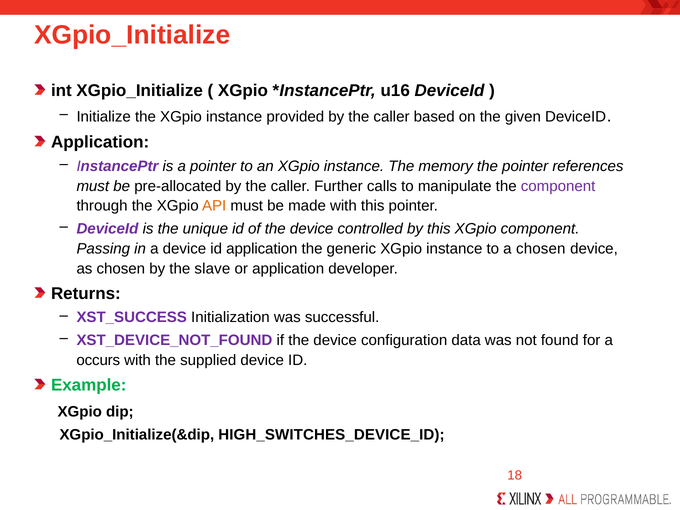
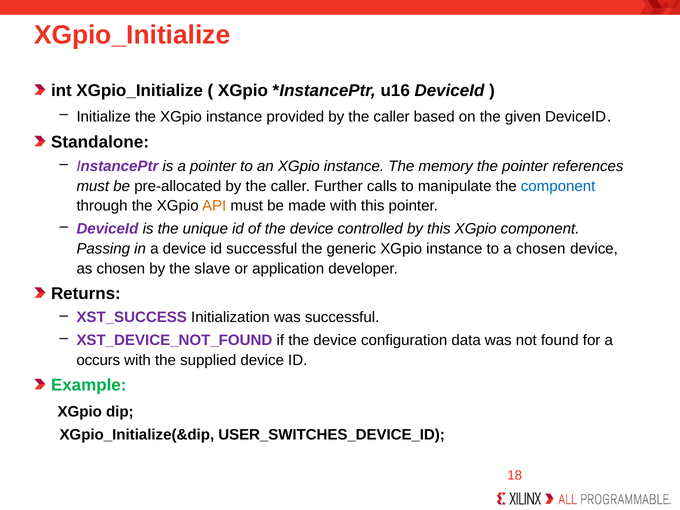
Application at (100, 142): Application -> Standalone
component at (558, 186) colour: purple -> blue
id application: application -> successful
HIGH_SWITCHES_DEVICE_ID: HIGH_SWITCHES_DEVICE_ID -> USER_SWITCHES_DEVICE_ID
